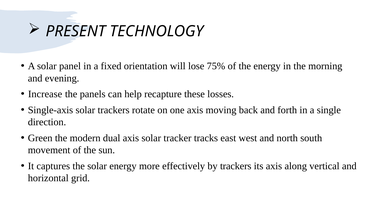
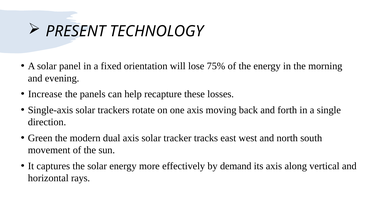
by trackers: trackers -> demand
grid: grid -> rays
